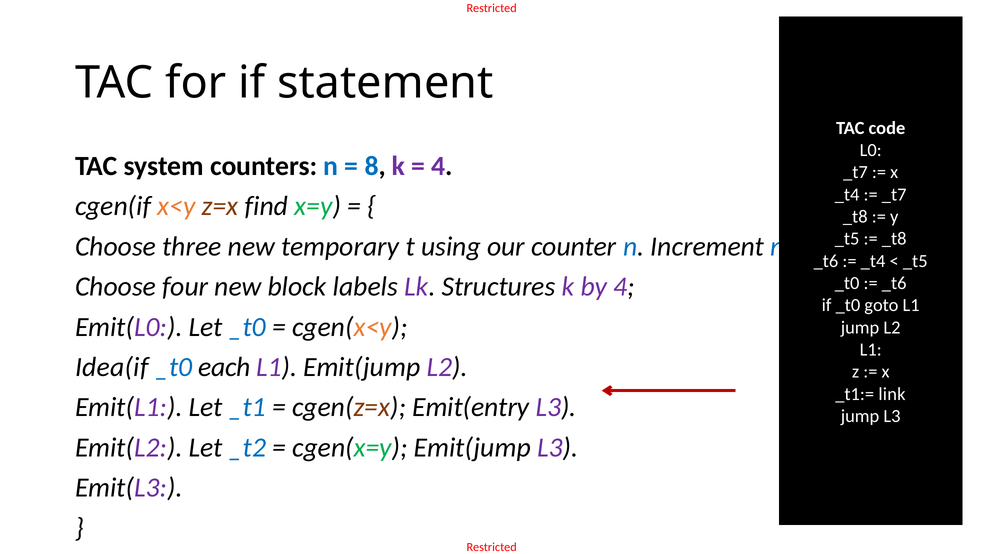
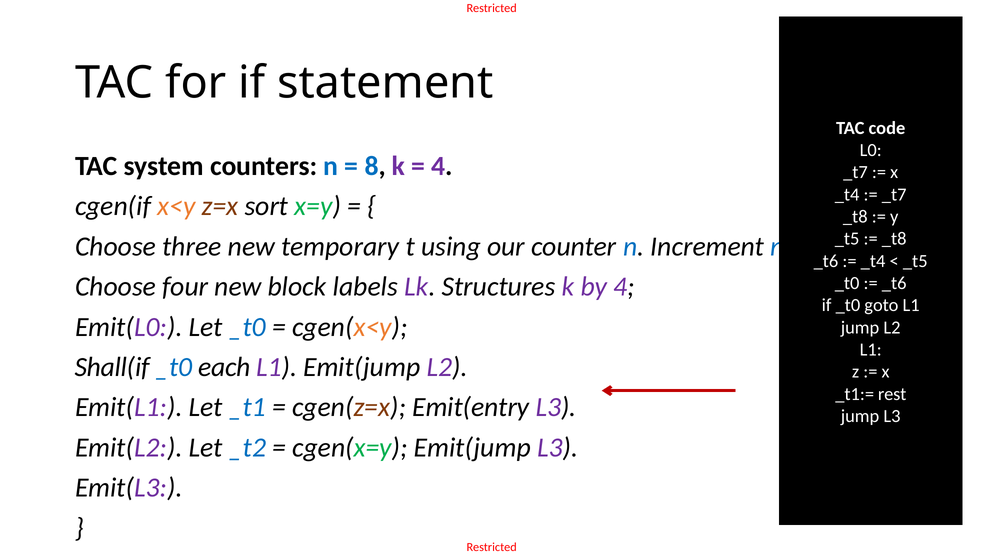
find: find -> sort
Idea(if: Idea(if -> Shall(if
link: link -> rest
